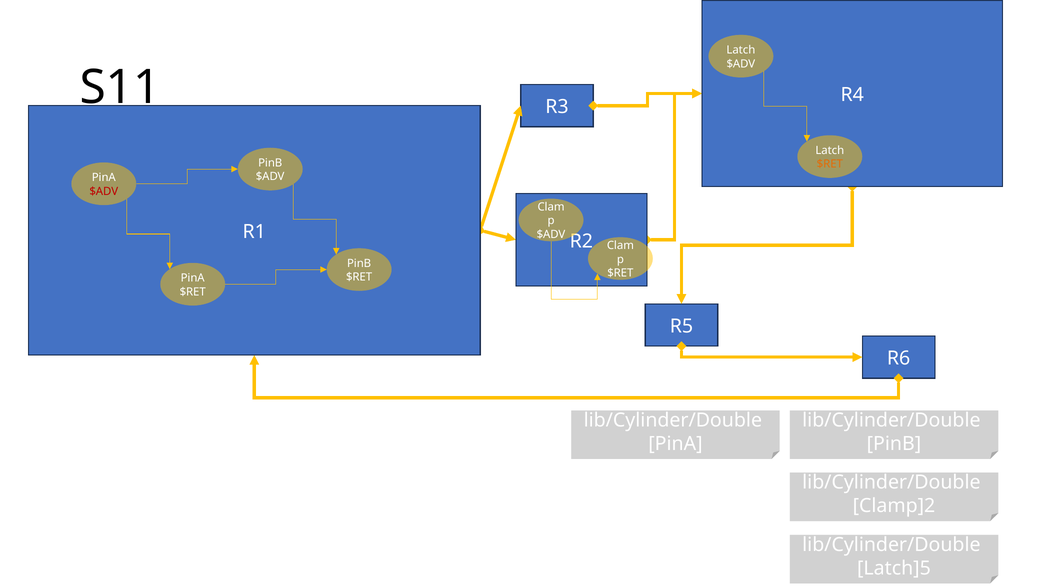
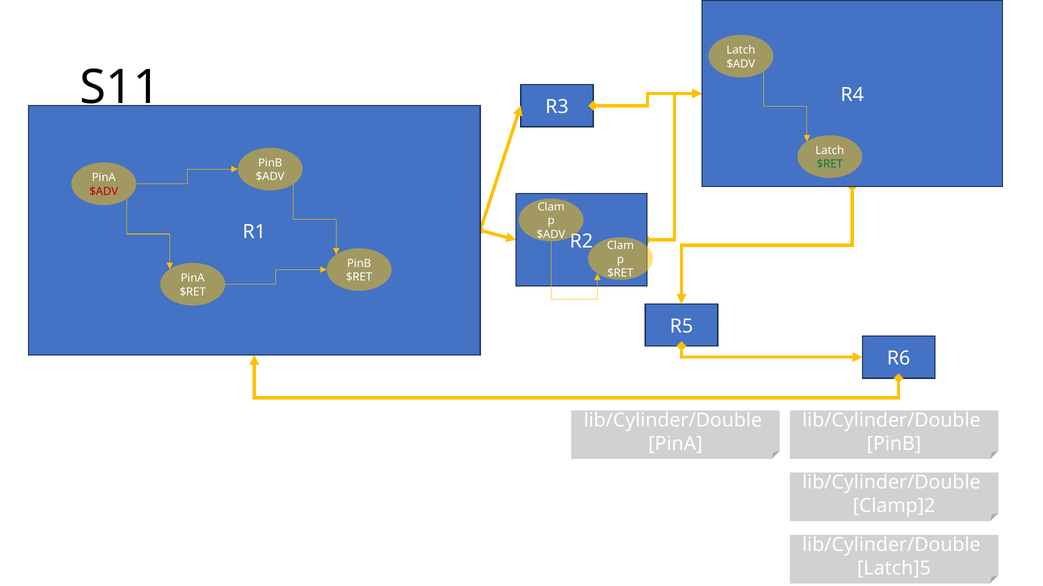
$RET at (830, 164) colour: orange -> green
